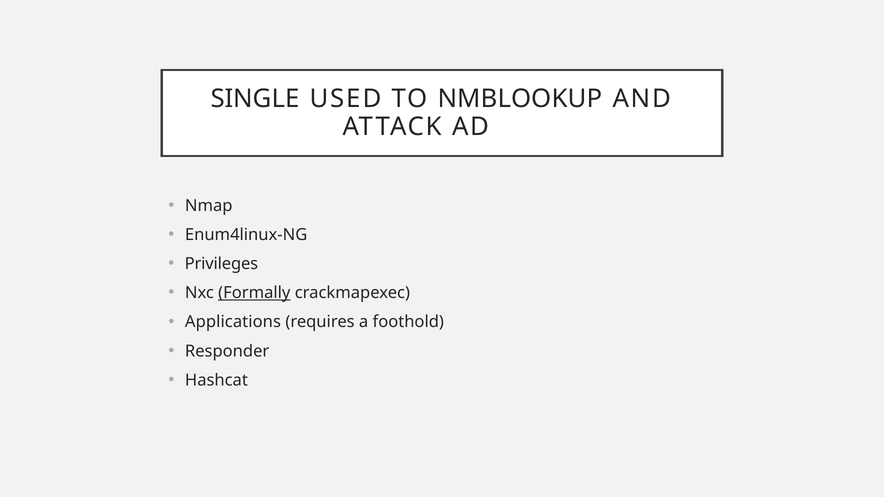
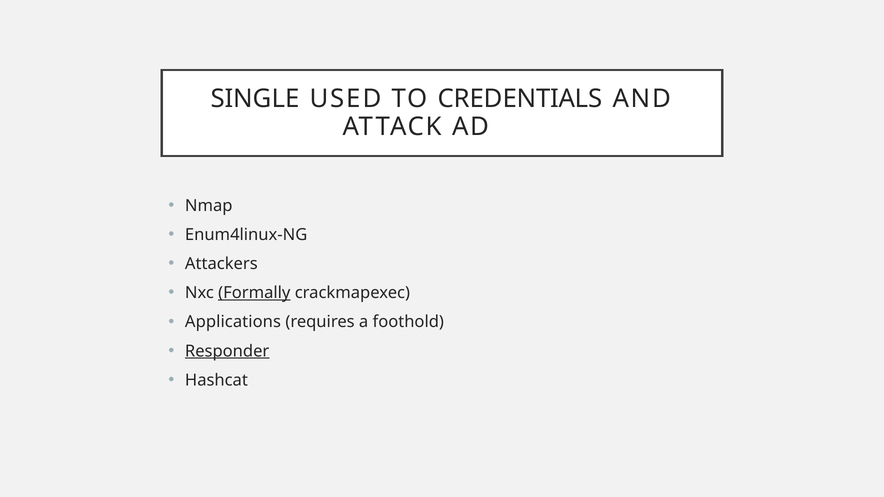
NMBLOOKUP: NMBLOOKUP -> CREDENTIALS
Privileges: Privileges -> Attackers
Responder underline: none -> present
